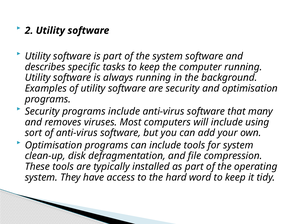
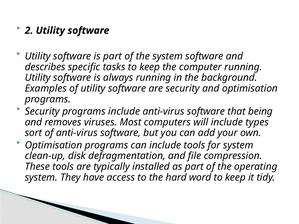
many: many -> being
using: using -> types
